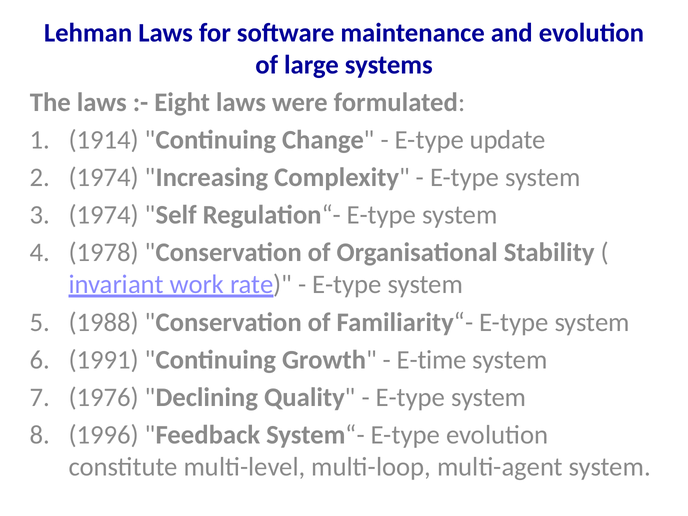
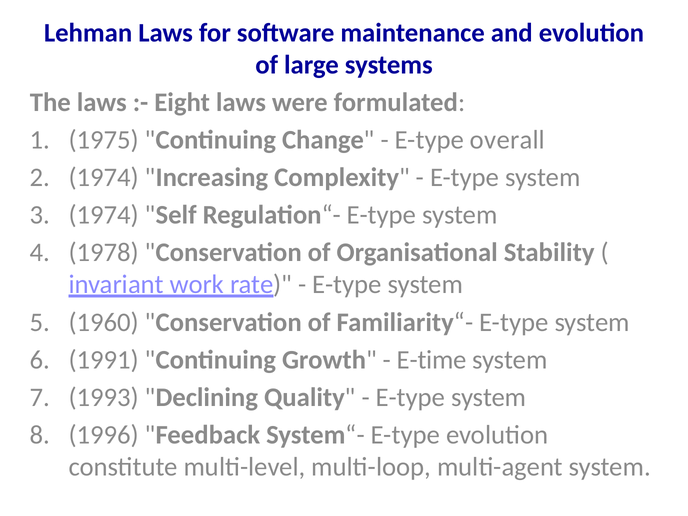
1914: 1914 -> 1975
update: update -> overall
1988: 1988 -> 1960
1976: 1976 -> 1993
